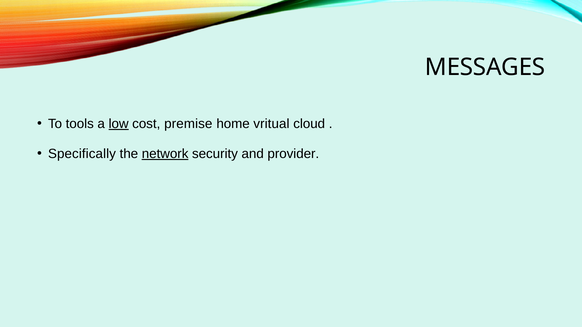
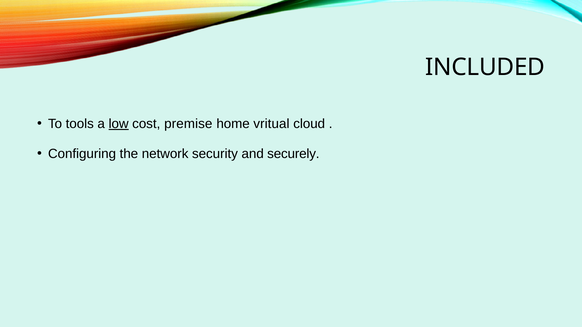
MESSAGES: MESSAGES -> INCLUDED
Specifically: Specifically -> Configuring
network underline: present -> none
provider: provider -> securely
